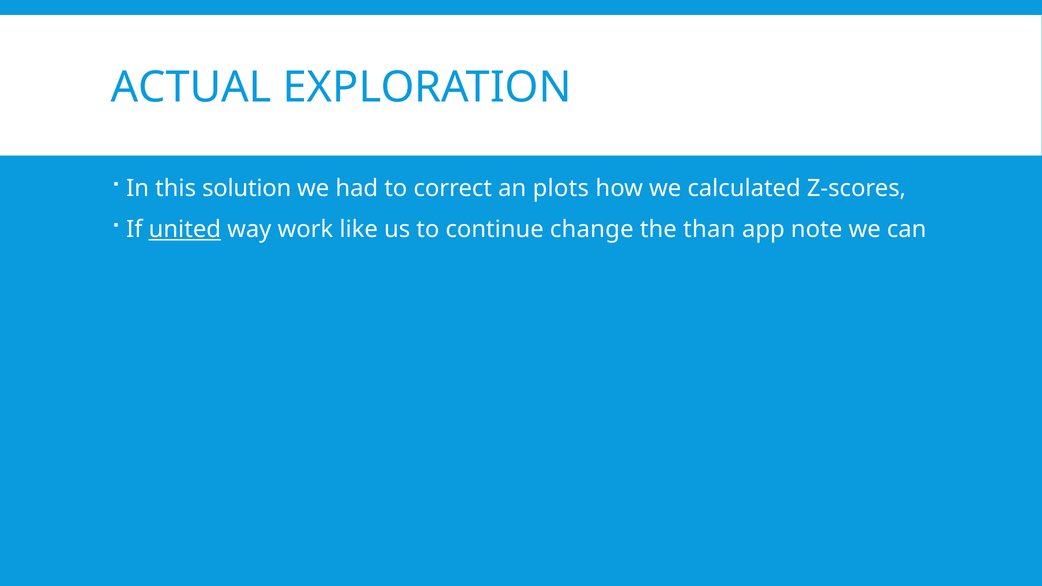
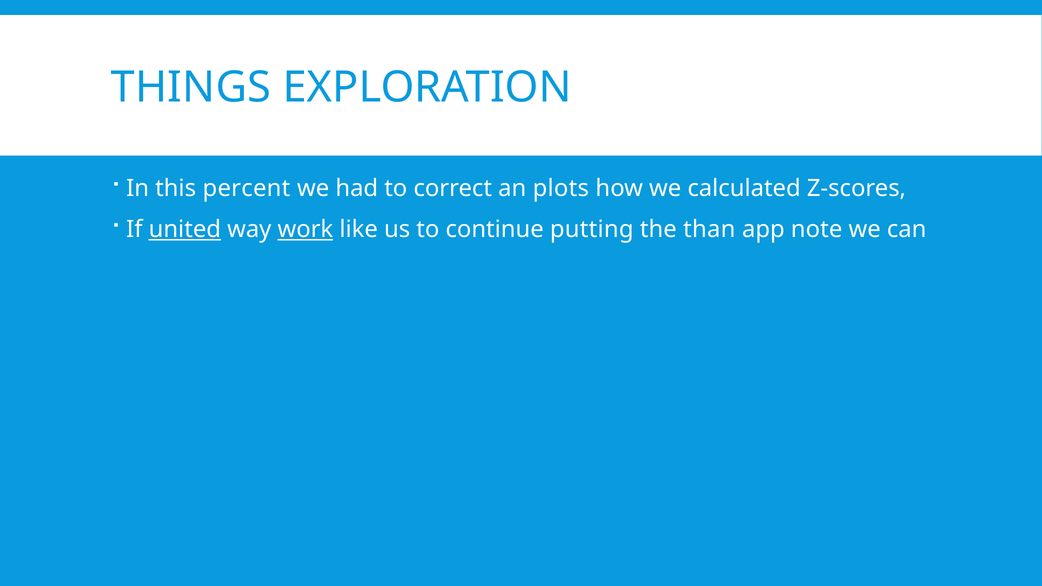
ACTUAL: ACTUAL -> THINGS
solution: solution -> percent
work underline: none -> present
change: change -> putting
